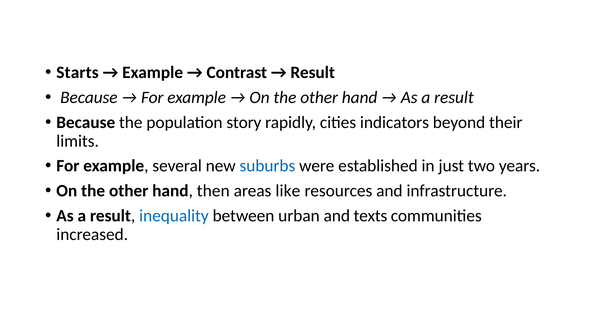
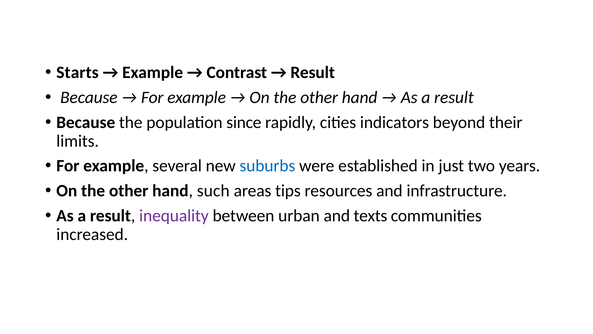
story: story -> since
then: then -> such
like: like -> tips
inequality colour: blue -> purple
